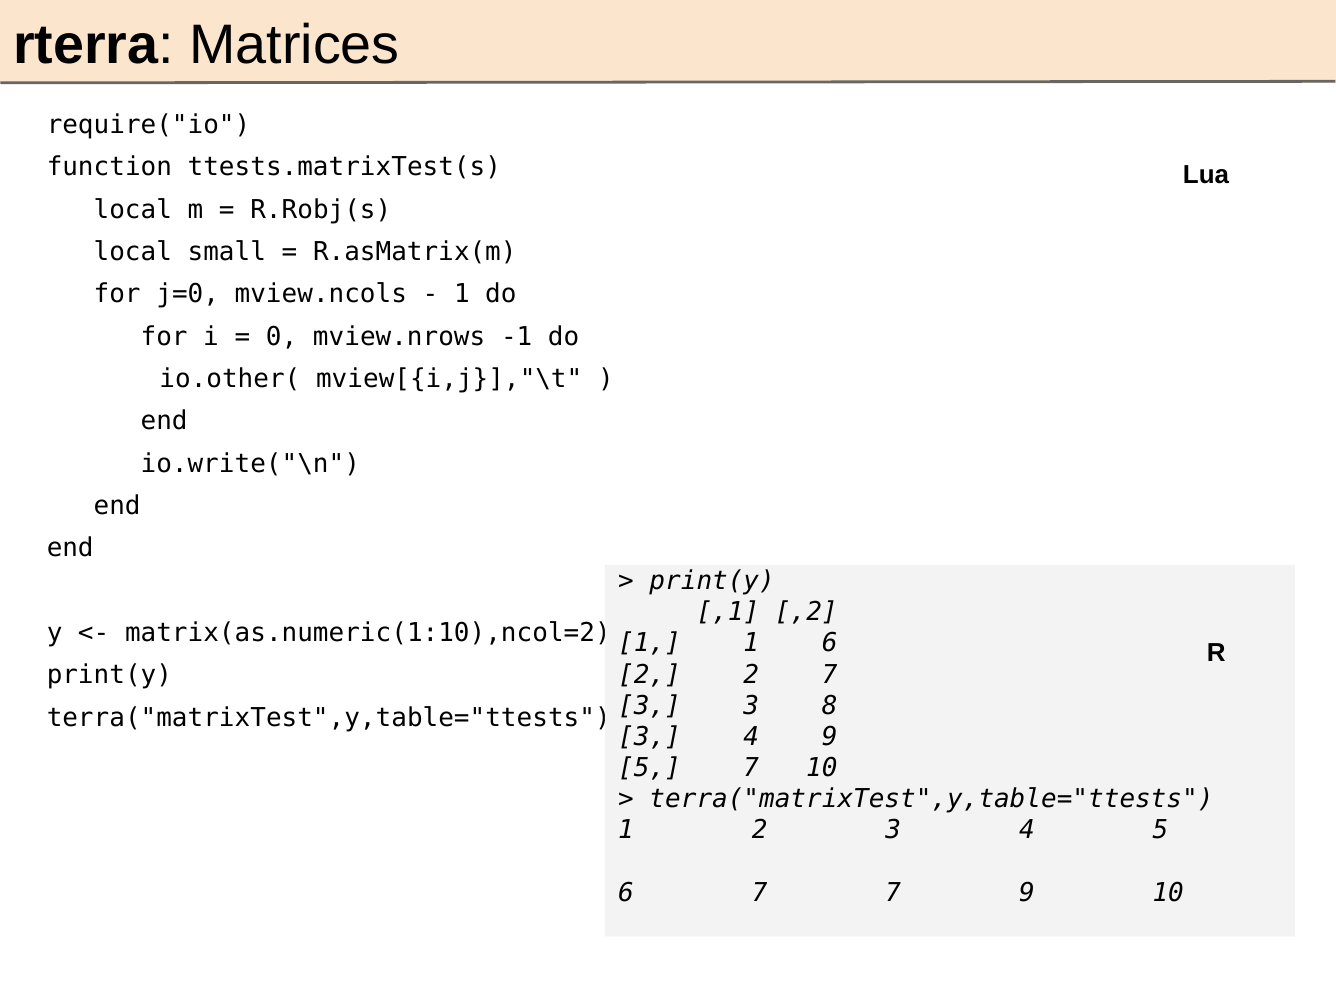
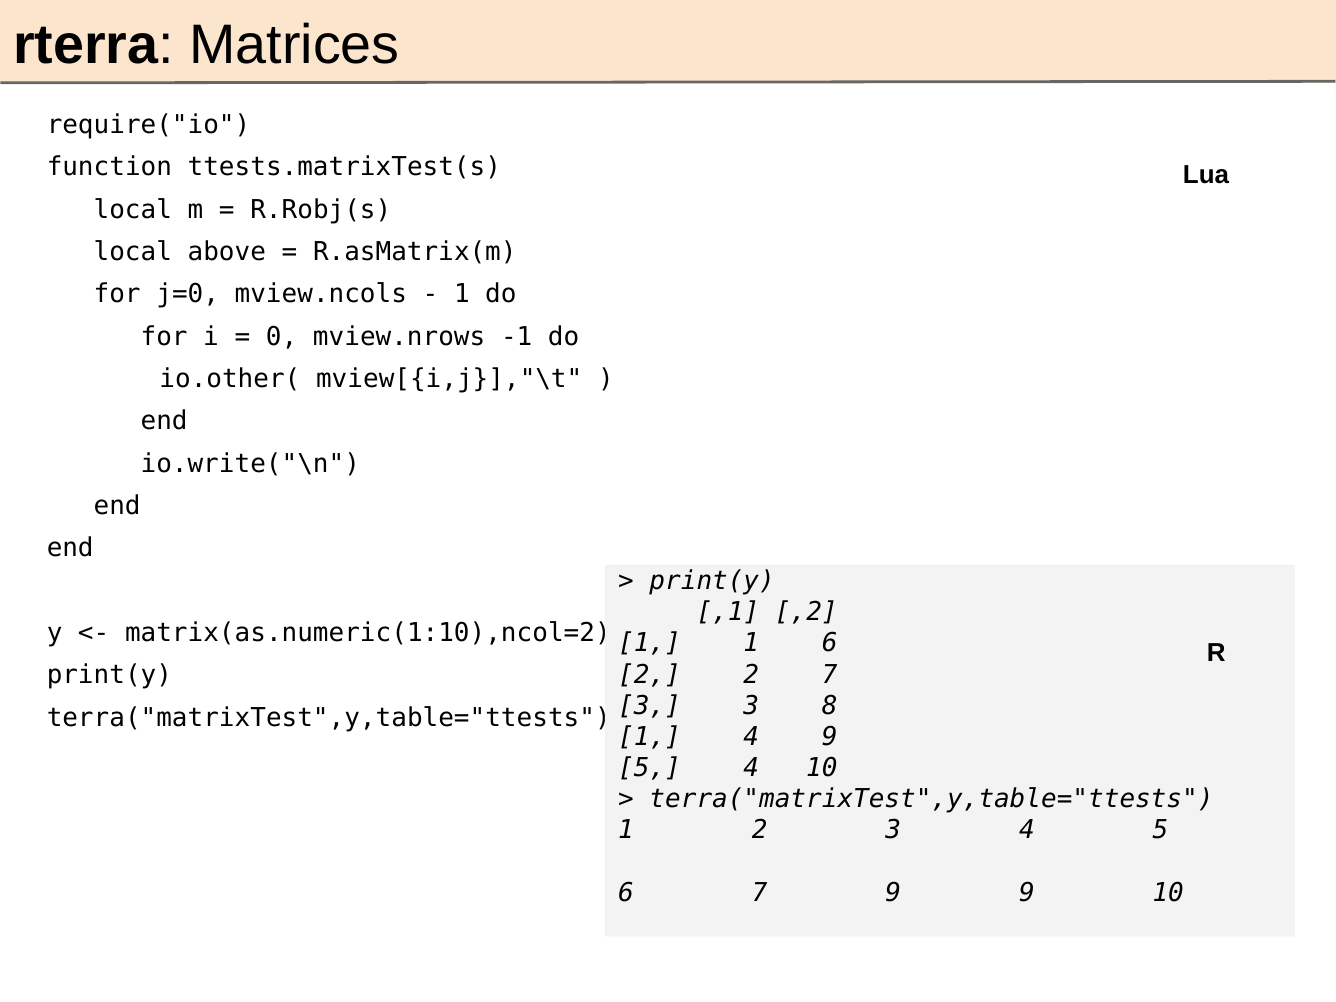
small: small -> above
3 at (650, 737): 3 -> 1
5 7: 7 -> 4
7 7: 7 -> 9
